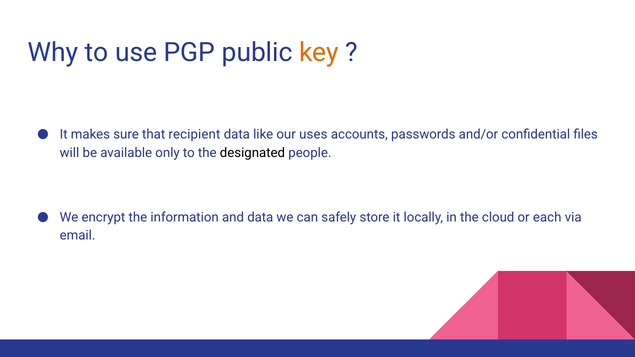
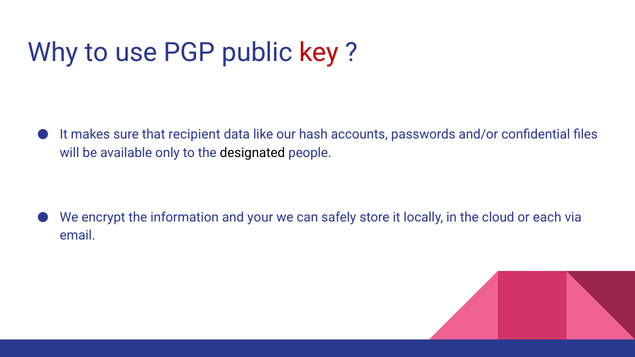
key colour: orange -> red
uses: uses -> hash
and data: data -> your
